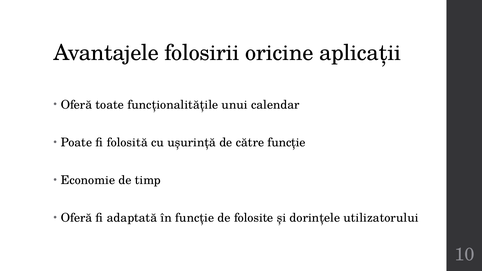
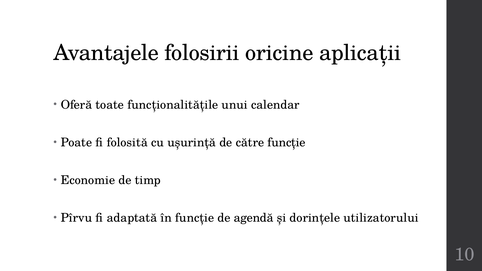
Oferă at (76, 218): Oferă -> Pîrvu
folosite: folosite -> agendă
